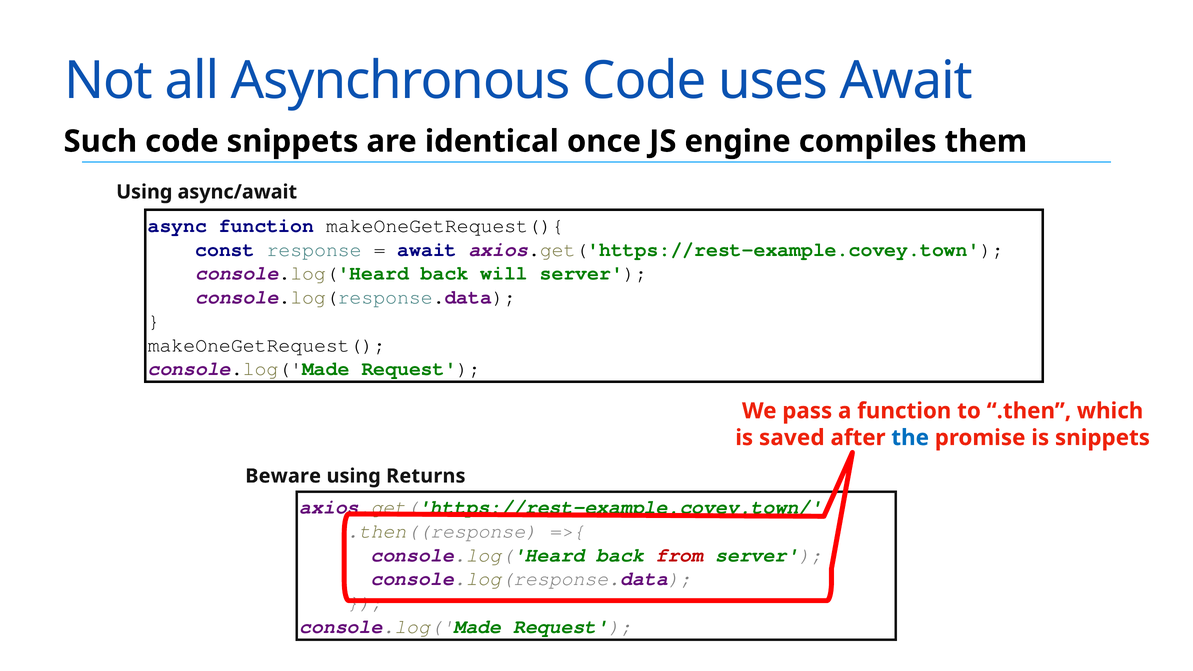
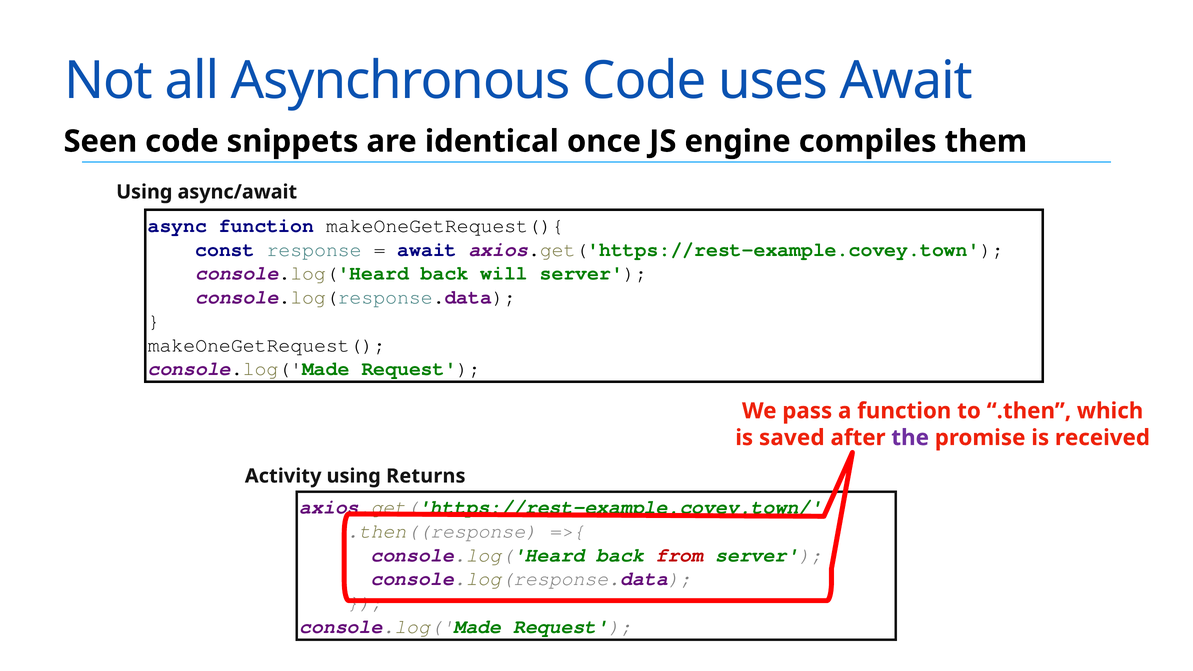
Such: Such -> Seen
the colour: blue -> purple
is snippets: snippets -> received
Beware: Beware -> Activity
